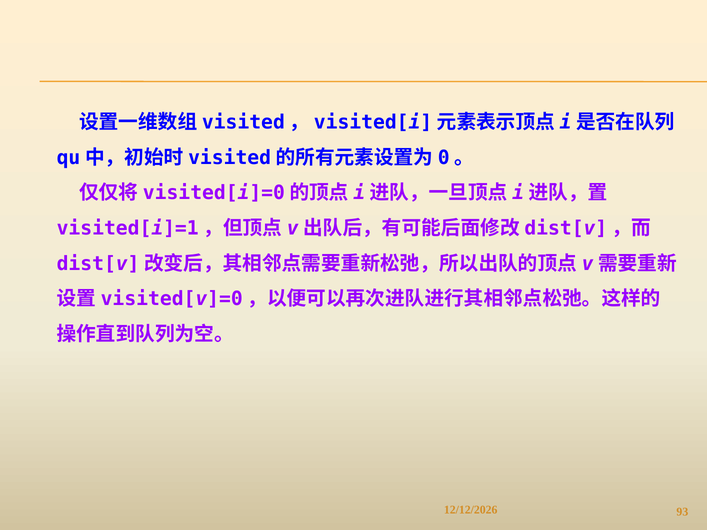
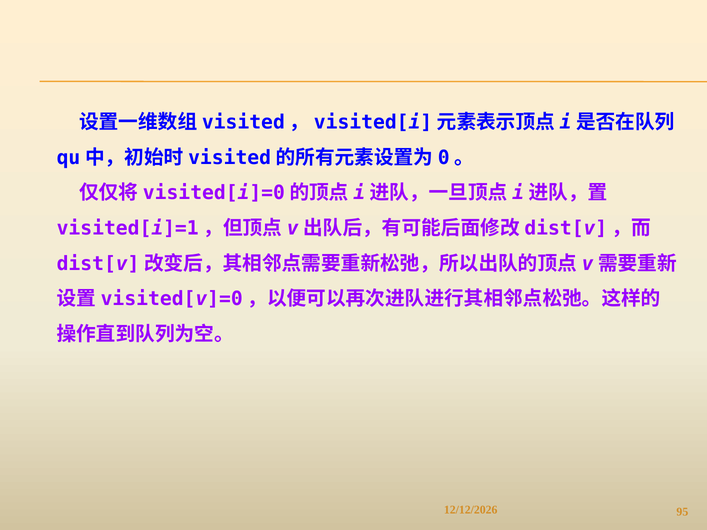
93: 93 -> 95
